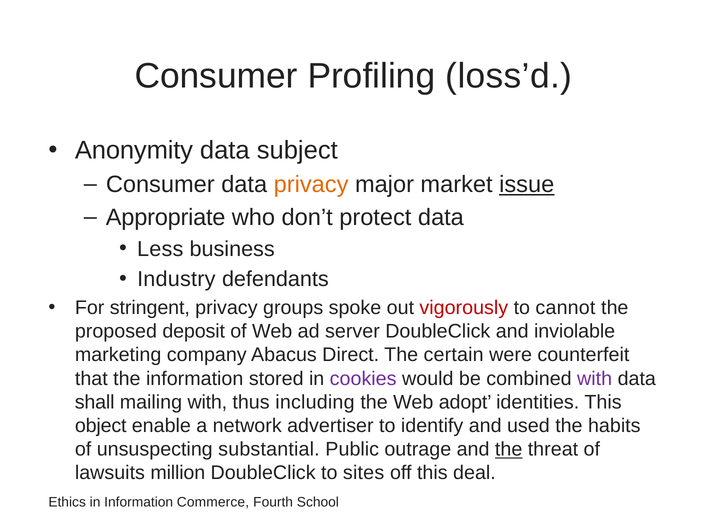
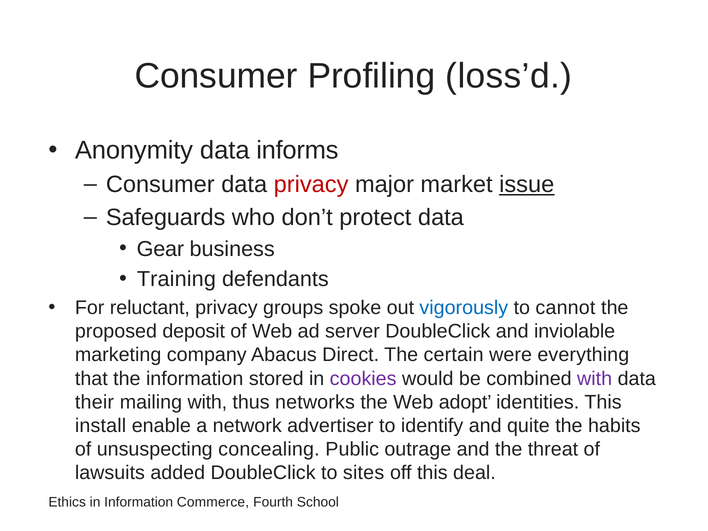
subject: subject -> informs
privacy at (311, 185) colour: orange -> red
Appropriate: Appropriate -> Safeguards
Less: Less -> Gear
Industry: Industry -> Training
stringent: stringent -> reluctant
vigorously colour: red -> blue
counterfeit: counterfeit -> everything
shall: shall -> their
including: including -> networks
object: object -> install
used: used -> quite
substantial: substantial -> concealing
the at (509, 449) underline: present -> none
million: million -> added
